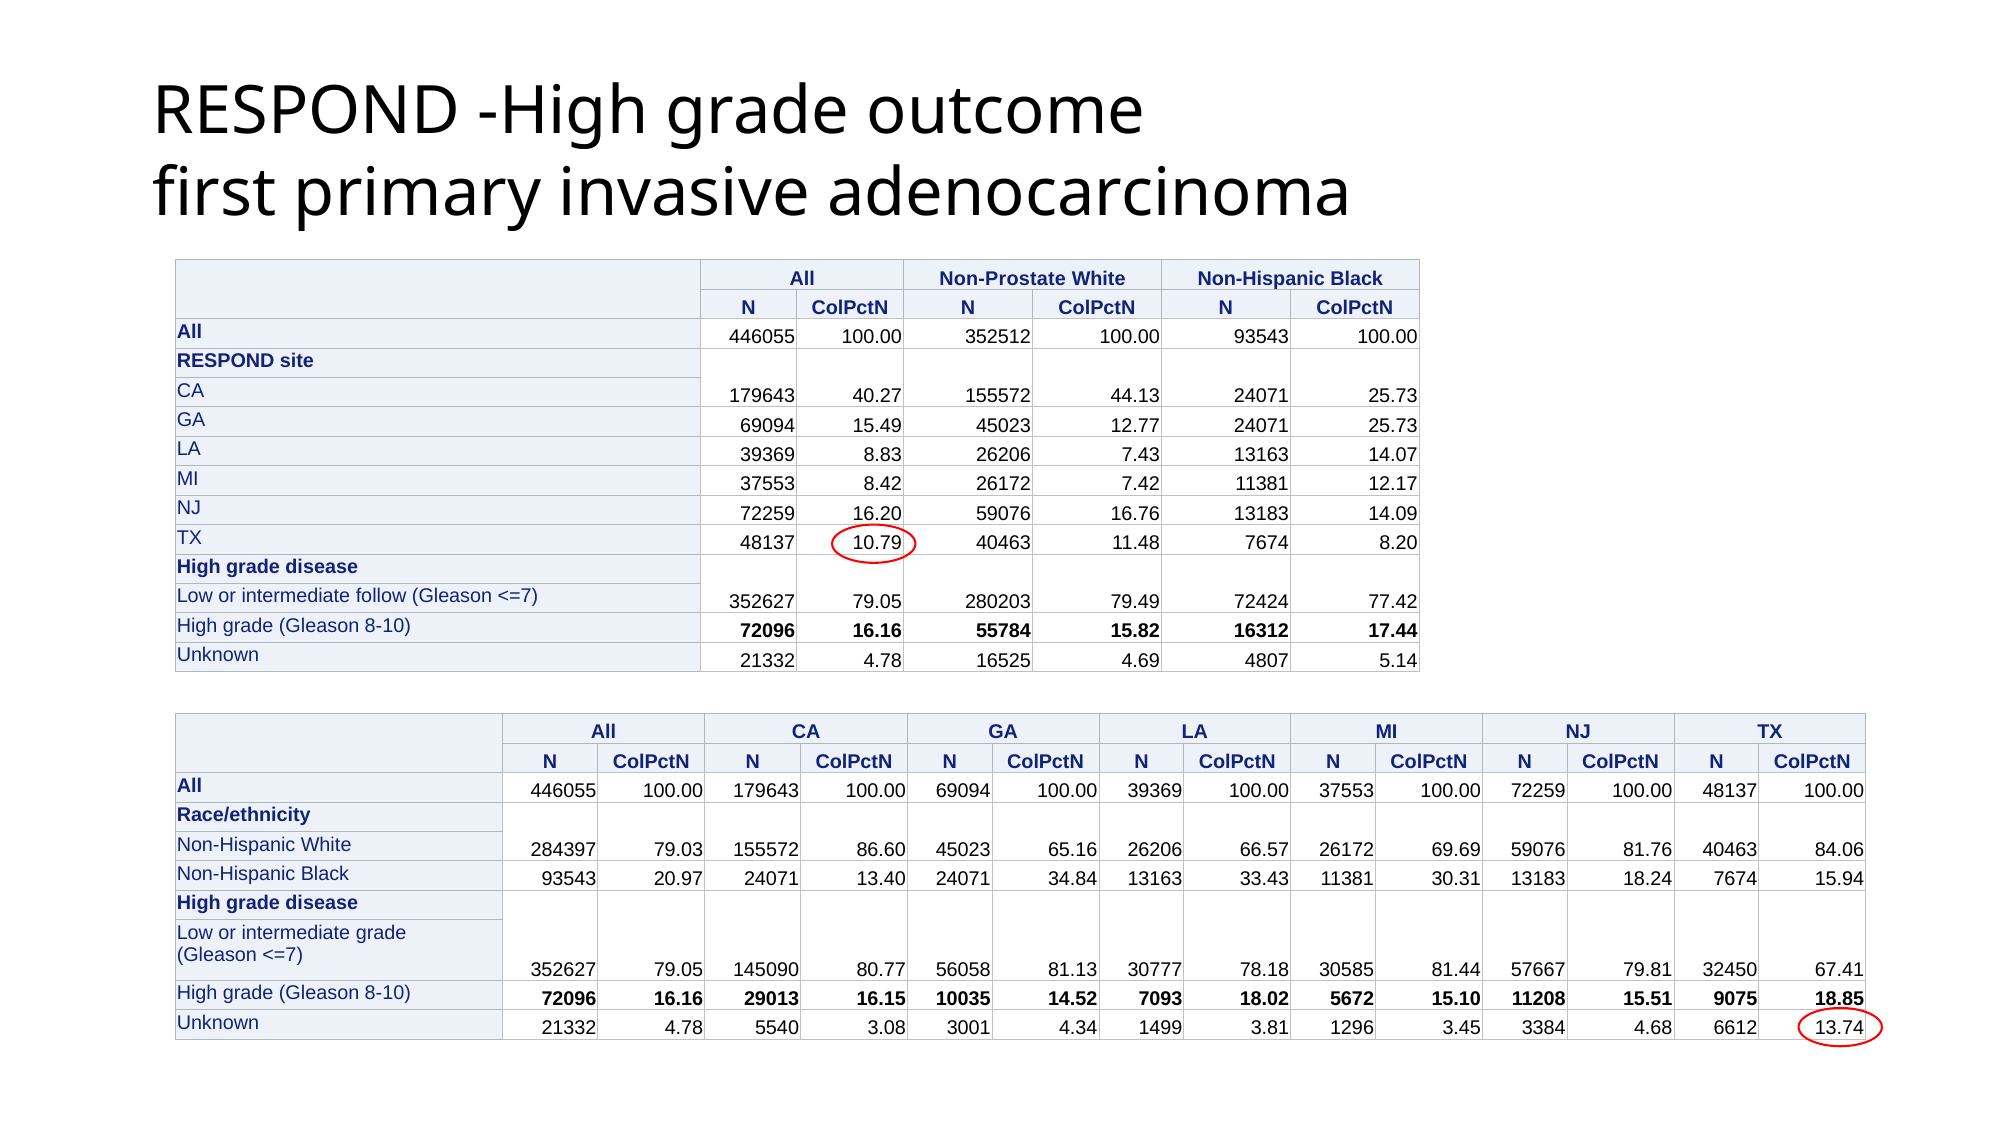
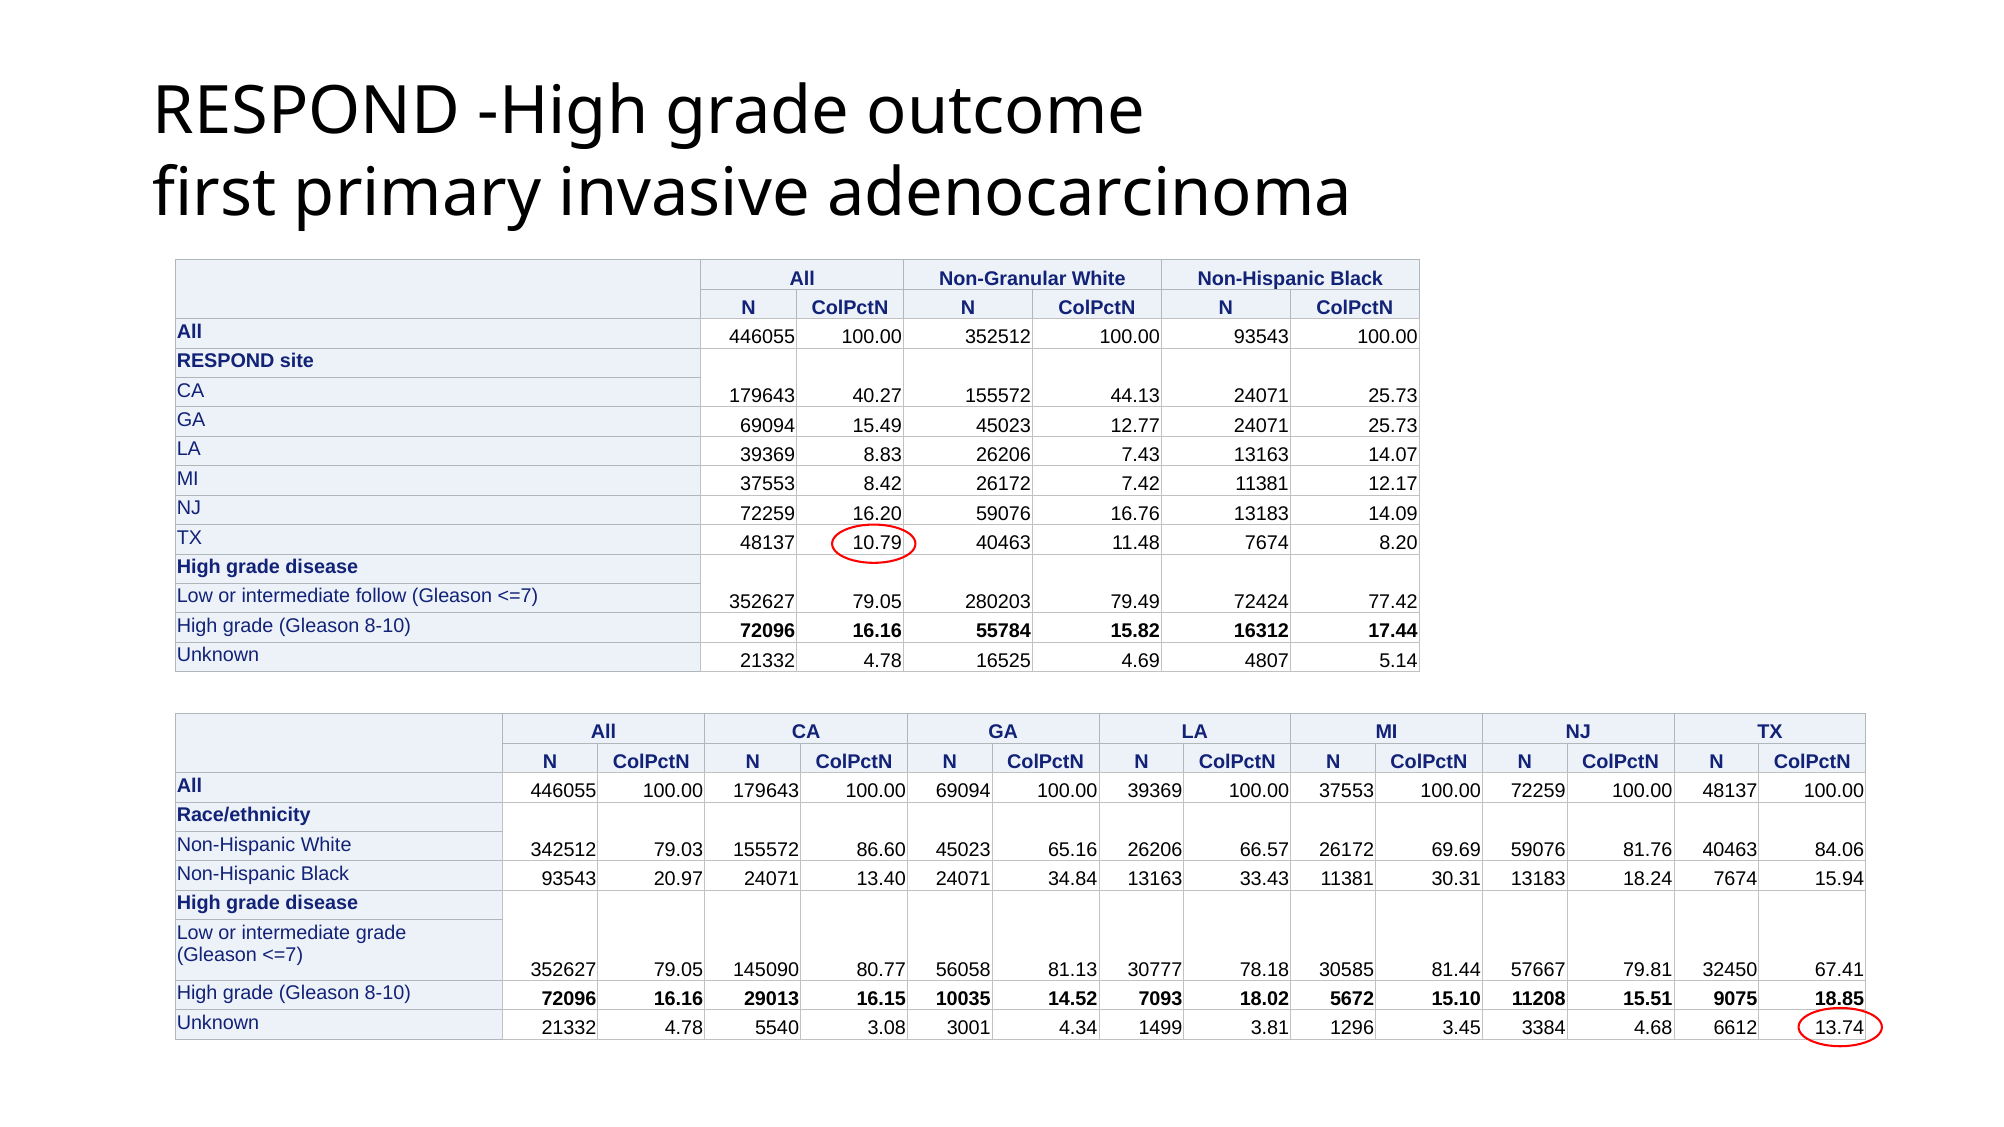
Non-Prostate: Non-Prostate -> Non-Granular
284397: 284397 -> 342512
